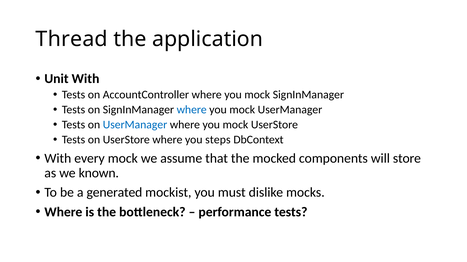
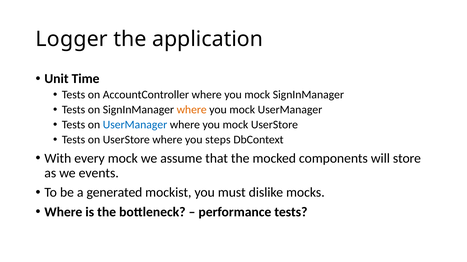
Thread: Thread -> Logger
Unit With: With -> Time
where at (192, 110) colour: blue -> orange
known: known -> events
